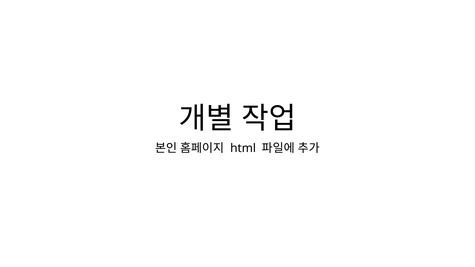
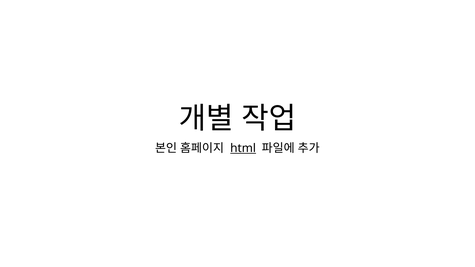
html underline: none -> present
